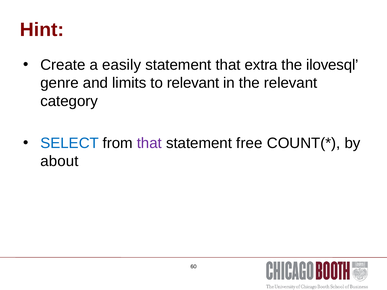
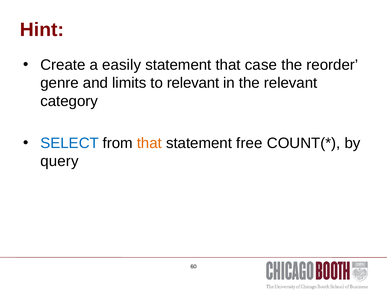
extra: extra -> case
ilovesql: ilovesql -> reorder
that at (149, 143) colour: purple -> orange
about: about -> query
